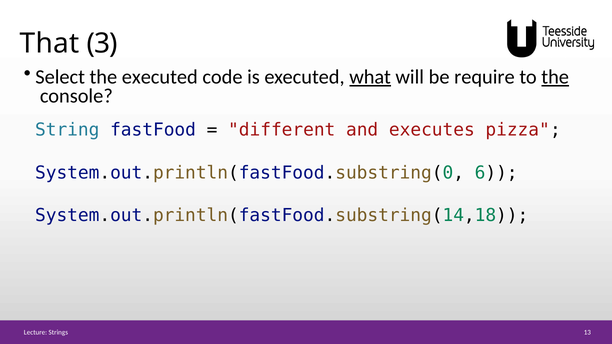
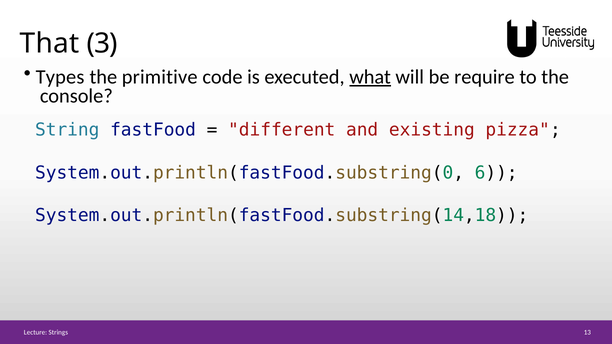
Select: Select -> Types
the executed: executed -> primitive
the at (555, 77) underline: present -> none
executes: executes -> existing
